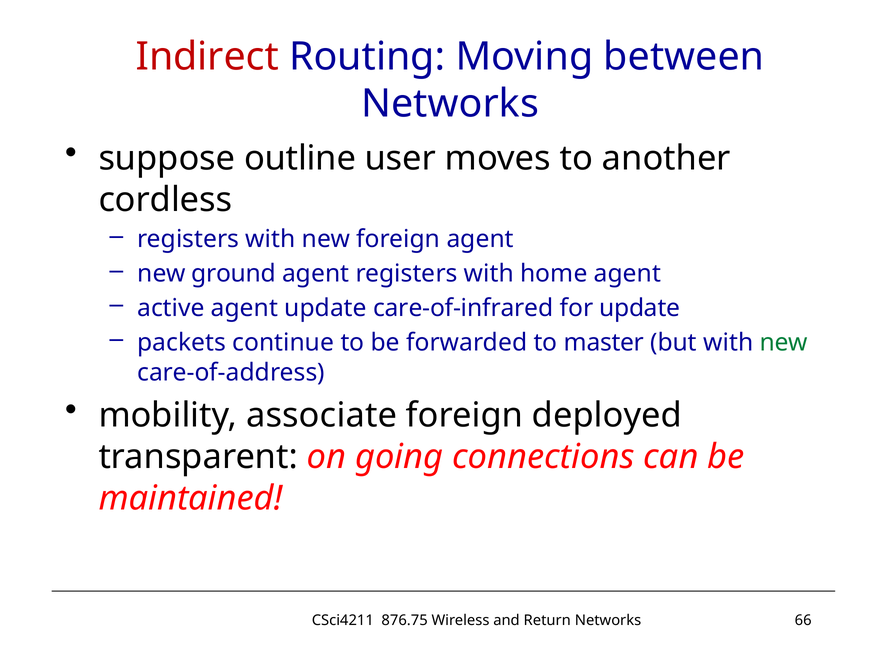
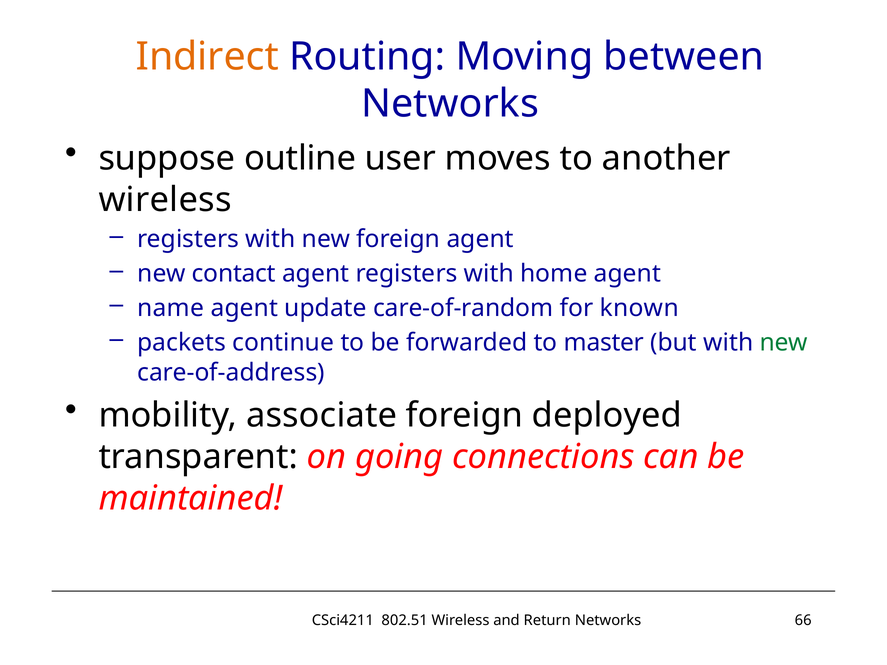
Indirect colour: red -> orange
cordless at (165, 200): cordless -> wireless
ground: ground -> contact
active: active -> name
care-of-infrared: care-of-infrared -> care-of-random
for update: update -> known
876.75: 876.75 -> 802.51
